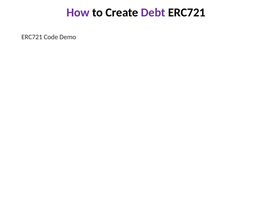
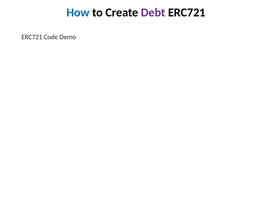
How colour: purple -> blue
